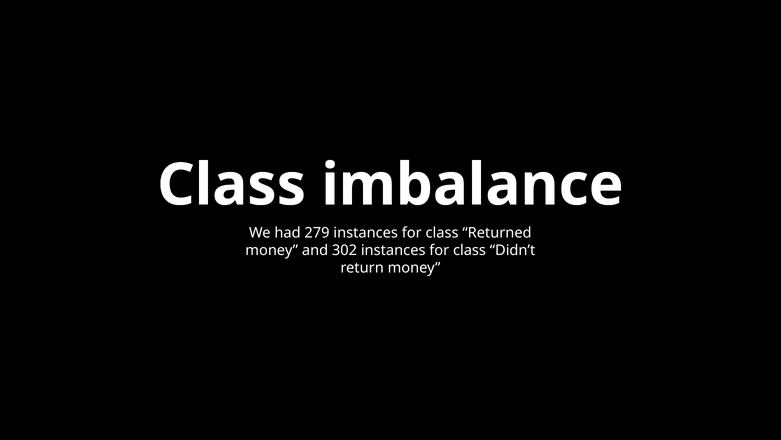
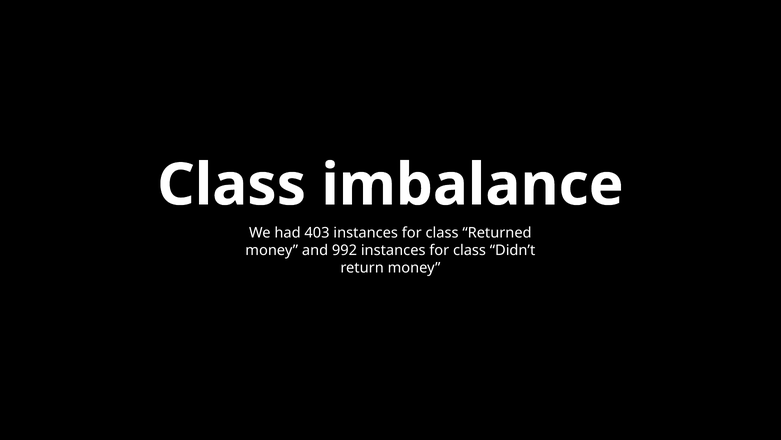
279: 279 -> 403
302: 302 -> 992
